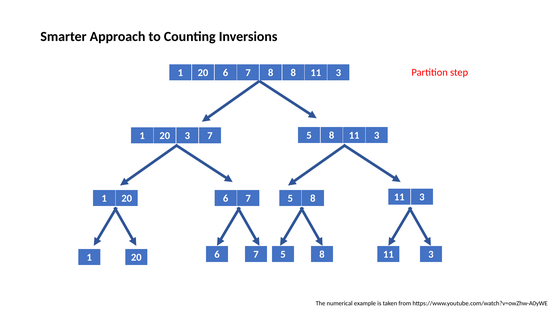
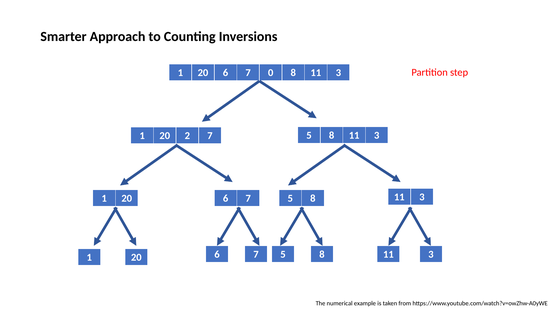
7 8: 8 -> 0
20 3: 3 -> 2
